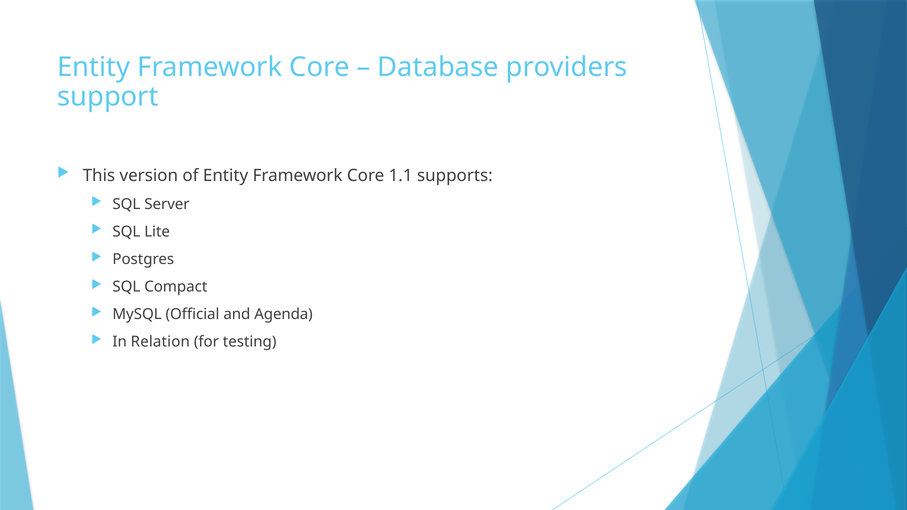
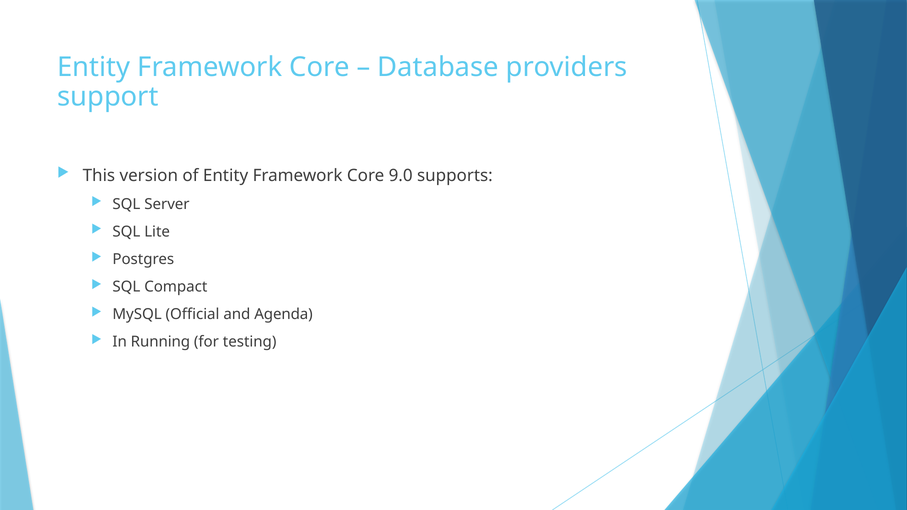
1.1: 1.1 -> 9.0
Relation: Relation -> Running
